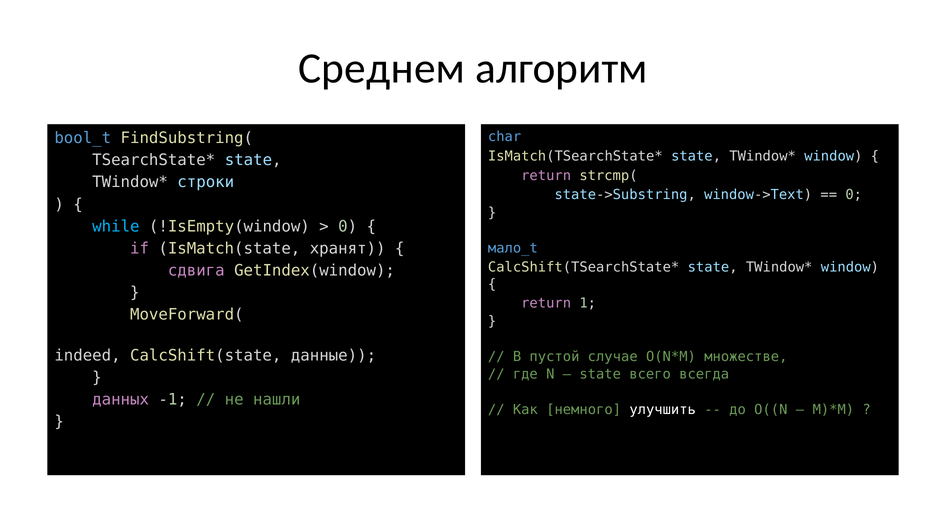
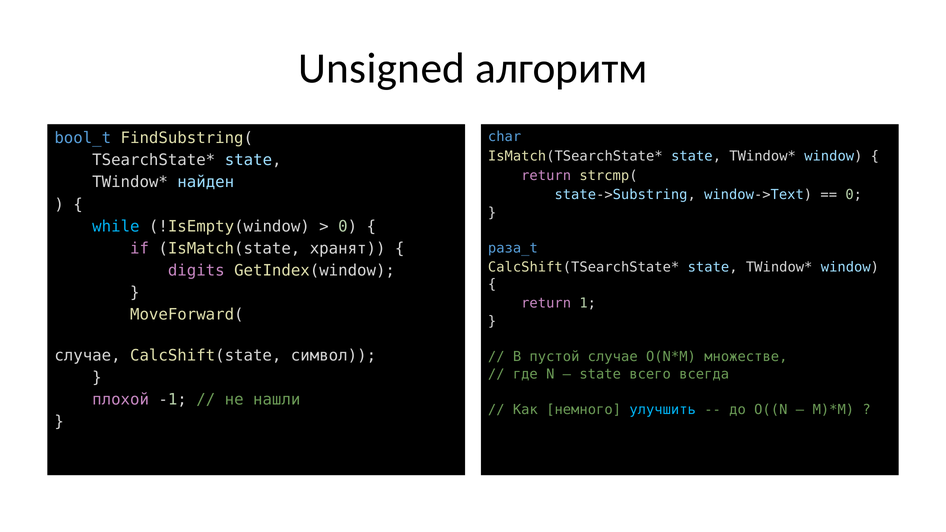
Среднем: Среднем -> Unsigned
строки: строки -> найден
мало_t: мало_t -> раза_t
сдвига: сдвига -> digits
indeed at (88, 355): indeed -> случае
данные: данные -> символ
данных: данных -> плохой
улучшить colour: white -> light blue
